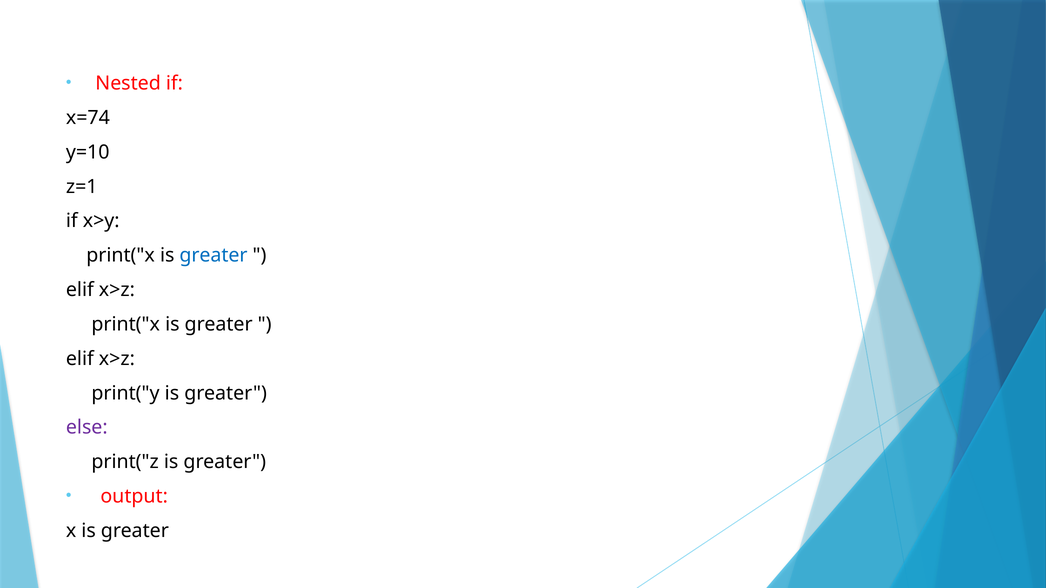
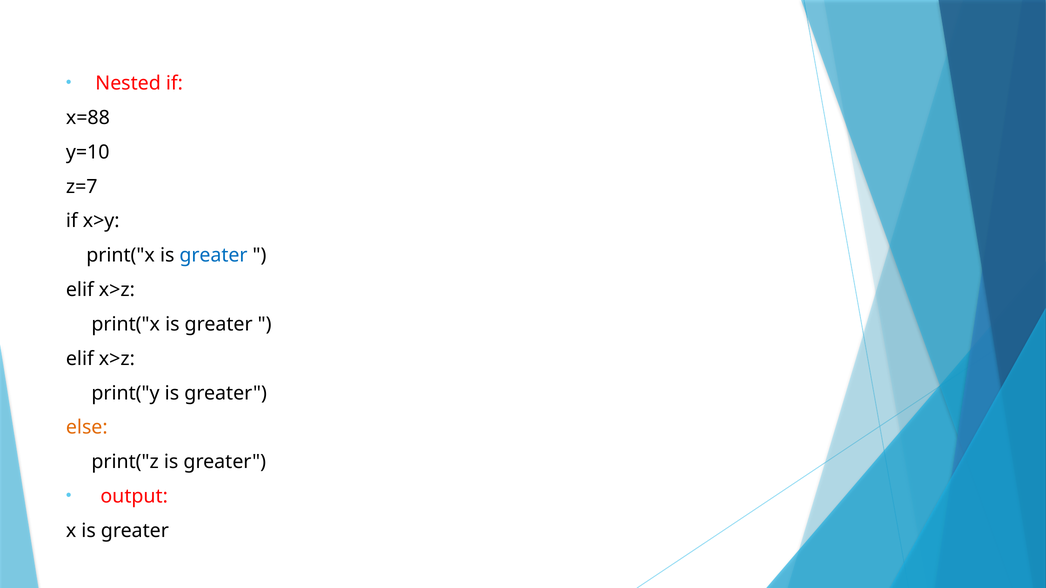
x=74: x=74 -> x=88
z=1: z=1 -> z=7
else colour: purple -> orange
